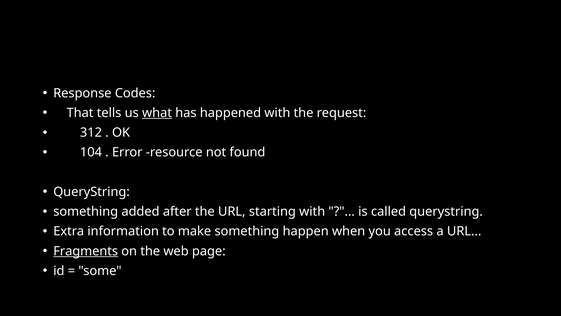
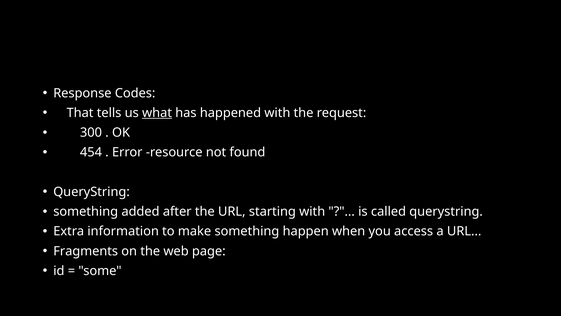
312: 312 -> 300
104: 104 -> 454
Fragments underline: present -> none
